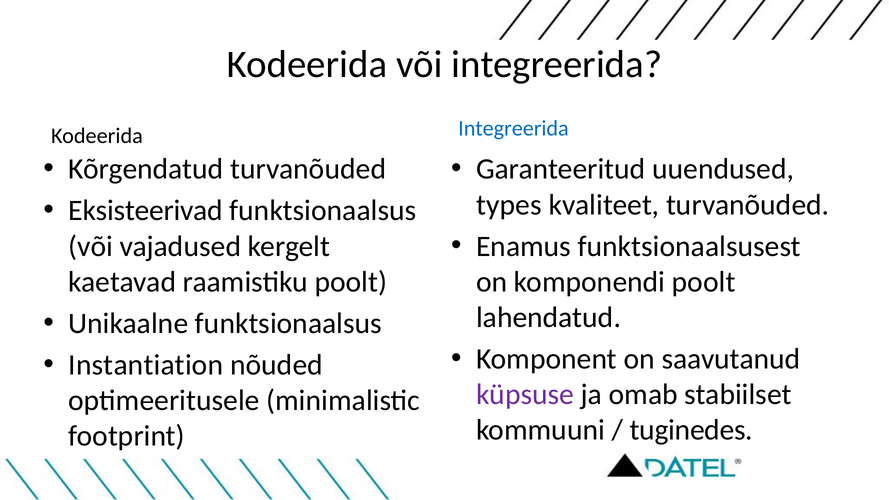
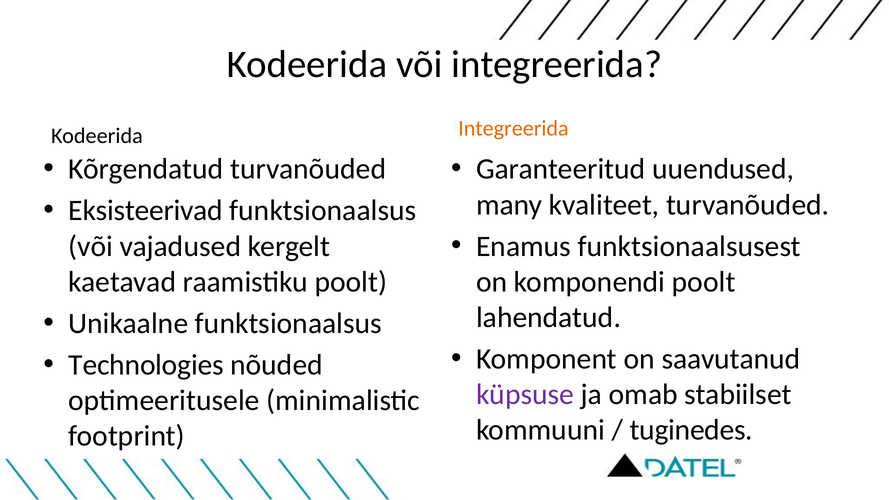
Integreerida at (513, 129) colour: blue -> orange
types: types -> many
Instantiation: Instantiation -> Technologies
